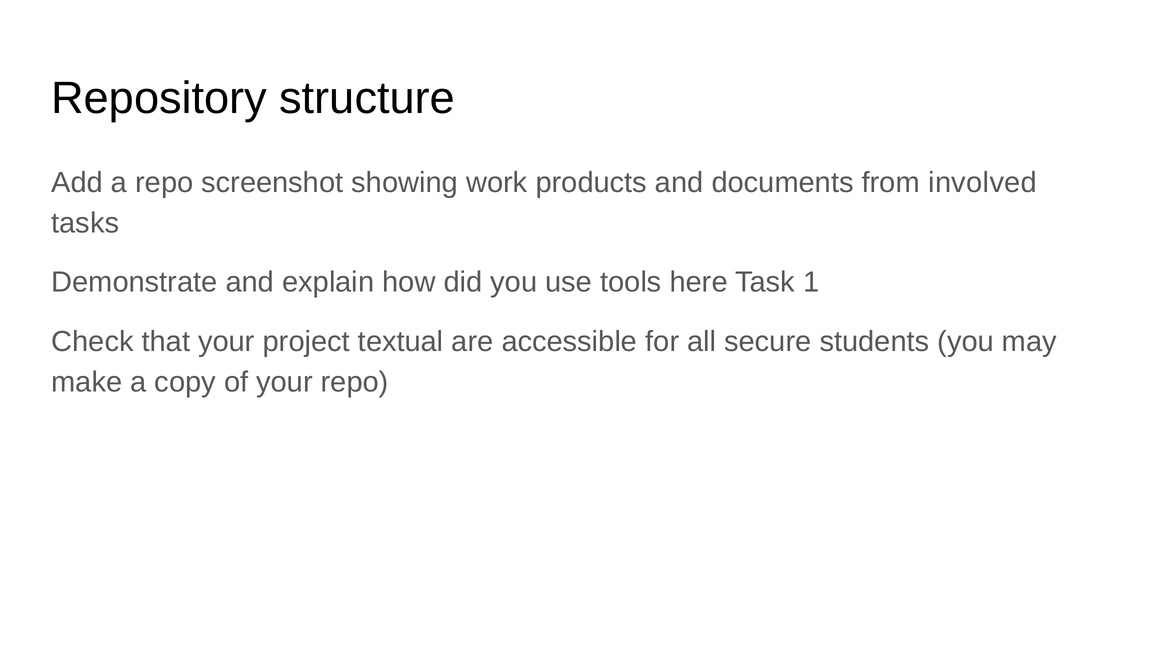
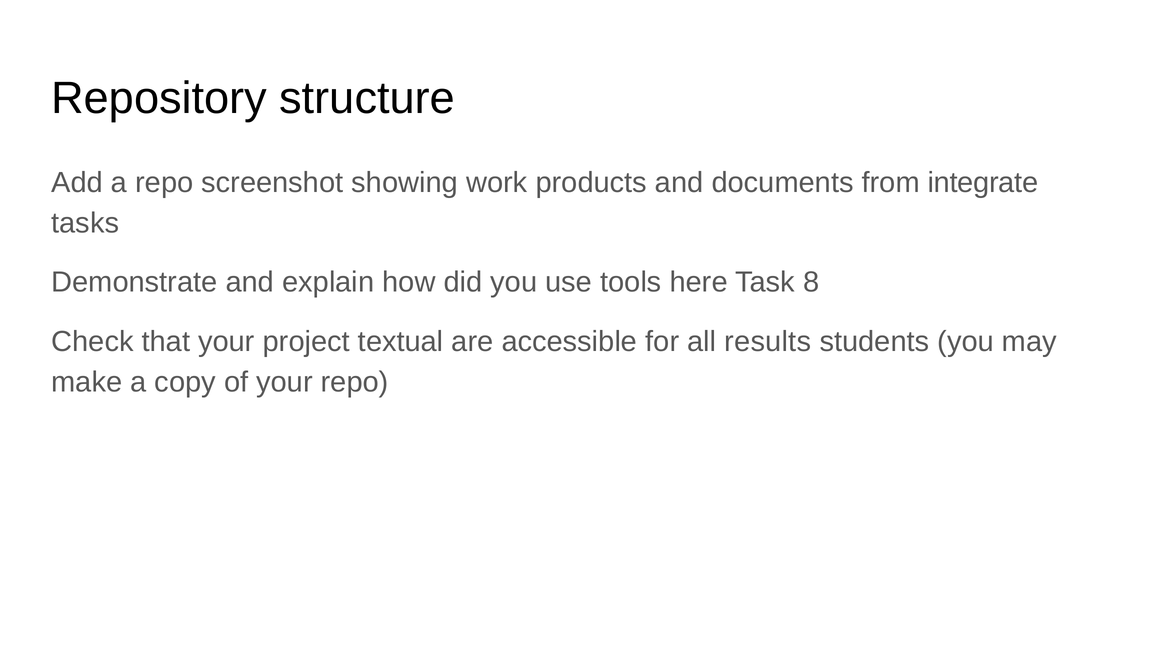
involved: involved -> integrate
1: 1 -> 8
secure: secure -> results
